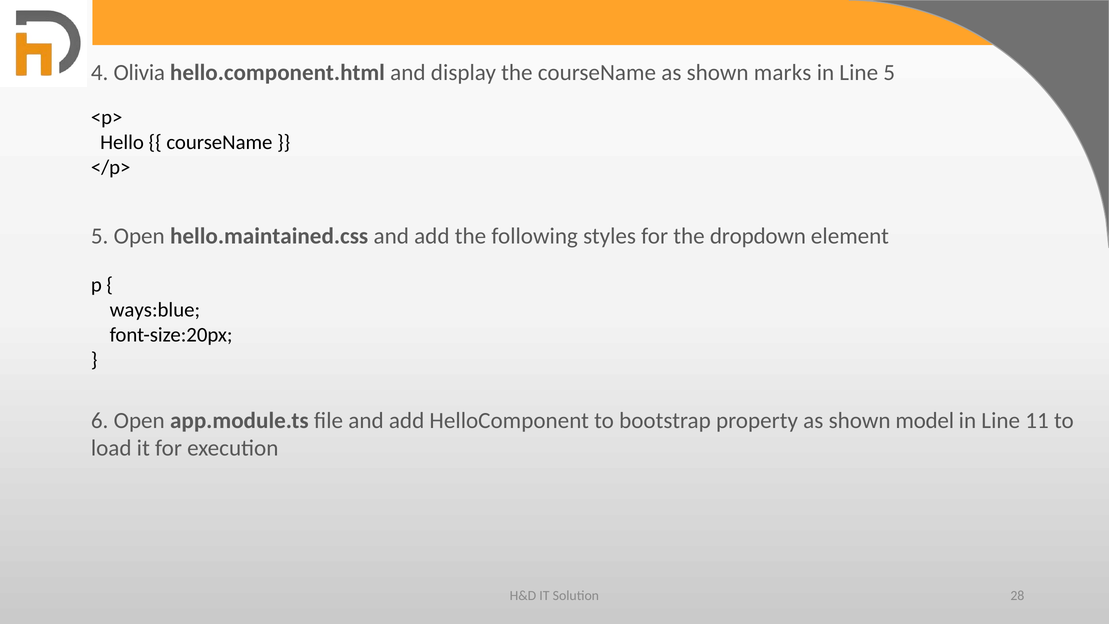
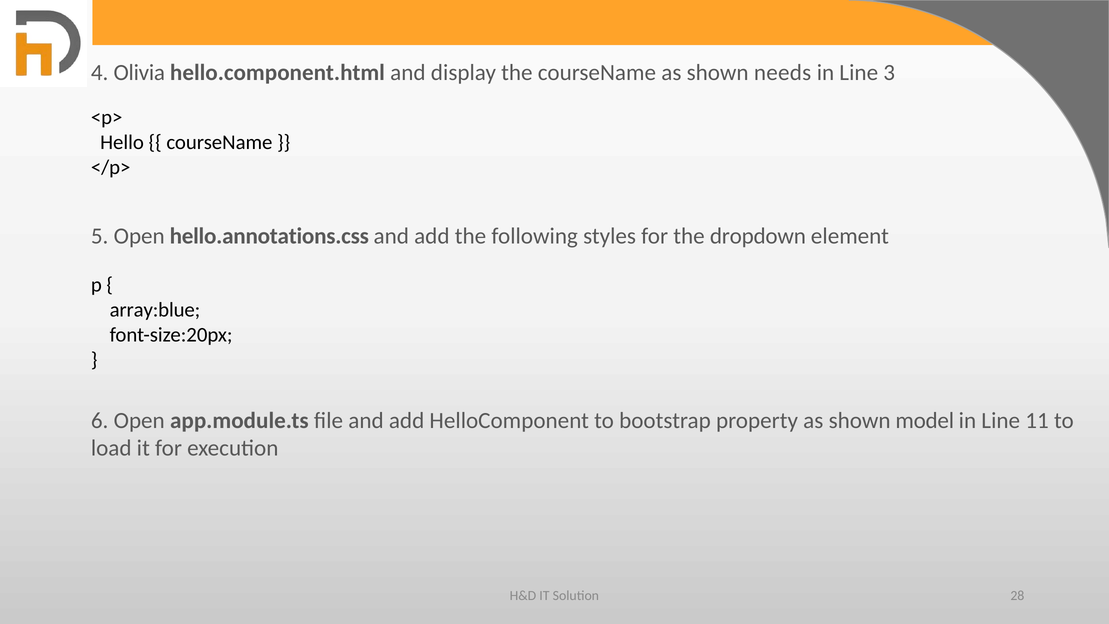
marks: marks -> needs
Line 5: 5 -> 3
hello.maintained.css: hello.maintained.css -> hello.annotations.css
ways:blue: ways:blue -> array:blue
